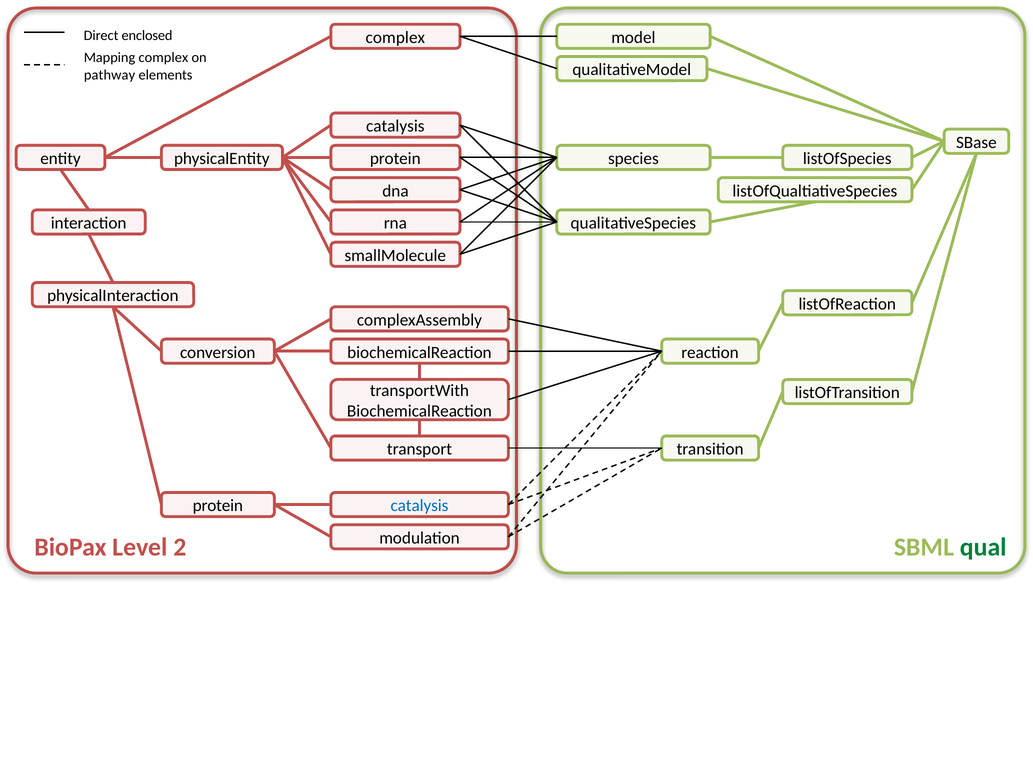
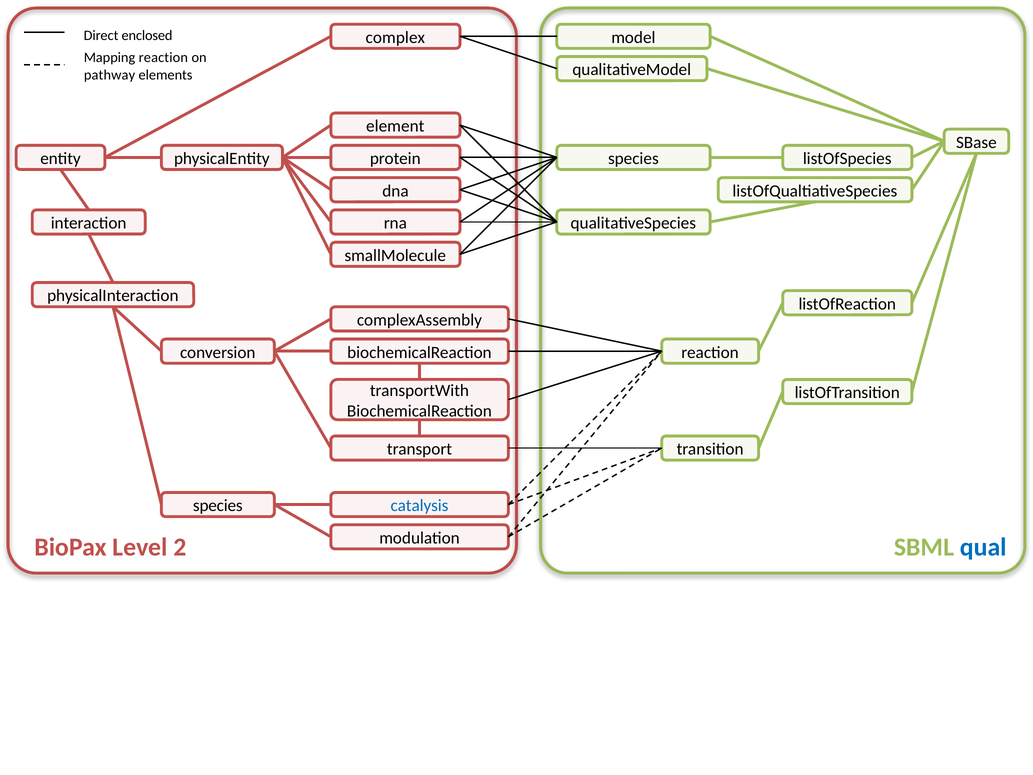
Mapping complex: complex -> reaction
catalysis at (395, 126): catalysis -> element
protein at (218, 506): protein -> species
qual colour: green -> blue
